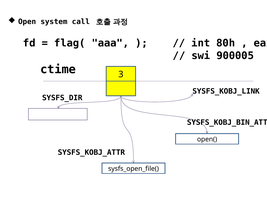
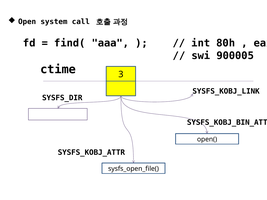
flag(: flag( -> find(
